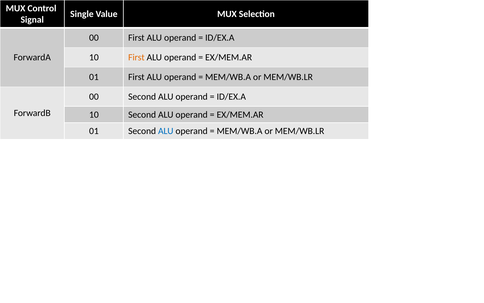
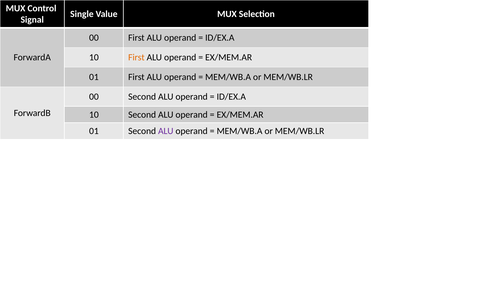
ALU at (166, 131) colour: blue -> purple
